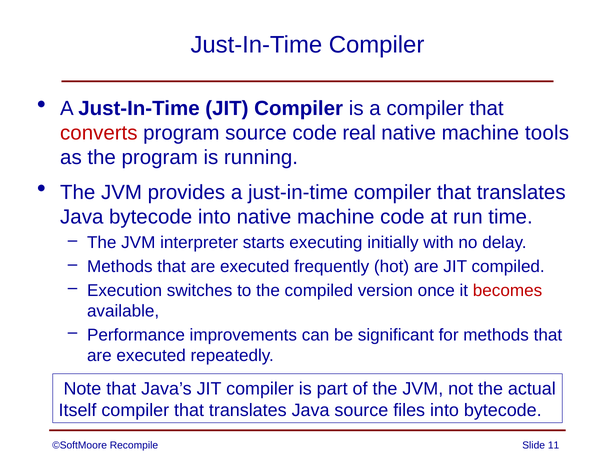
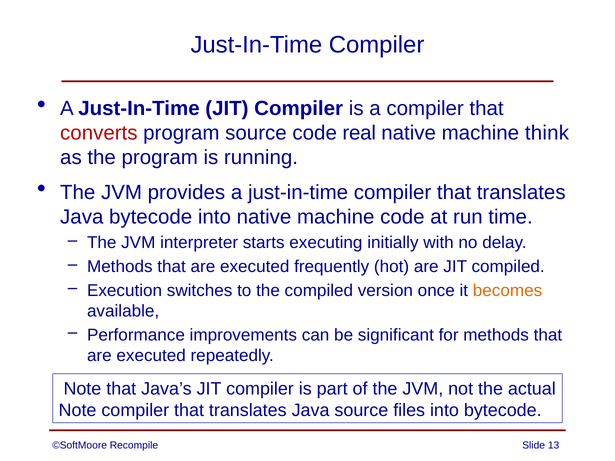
tools: tools -> think
becomes colour: red -> orange
Itself at (78, 411): Itself -> Note
11: 11 -> 13
